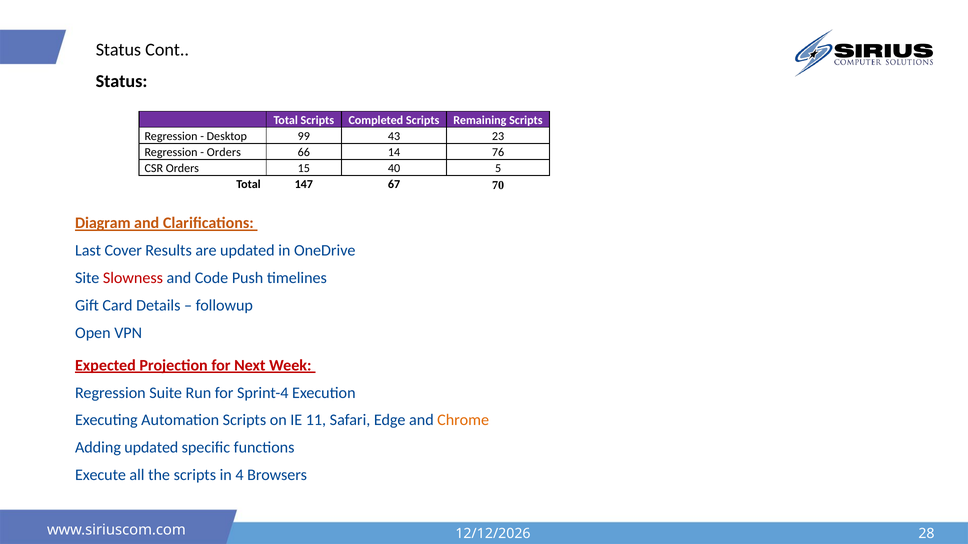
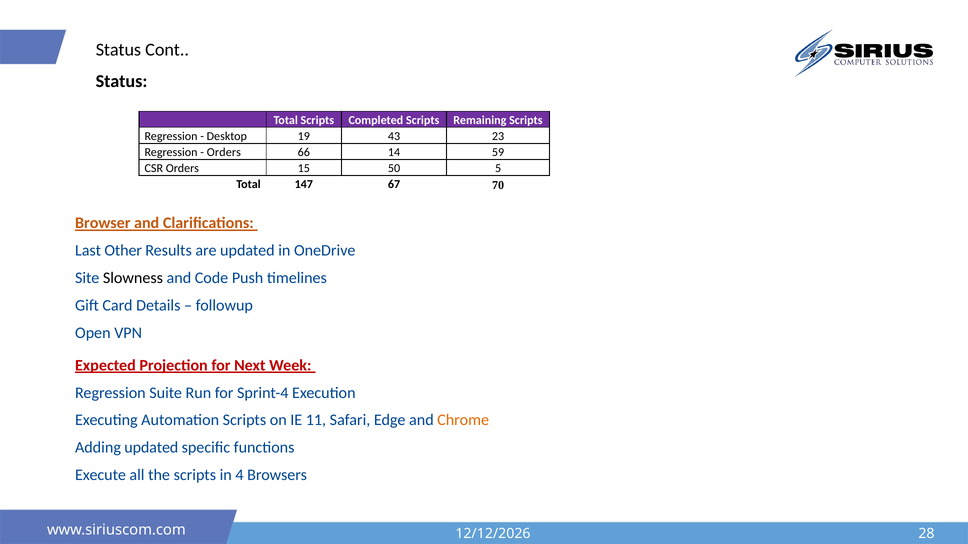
99: 99 -> 19
76: 76 -> 59
40: 40 -> 50
Diagram: Diagram -> Browser
Cover: Cover -> Other
Slowness colour: red -> black
